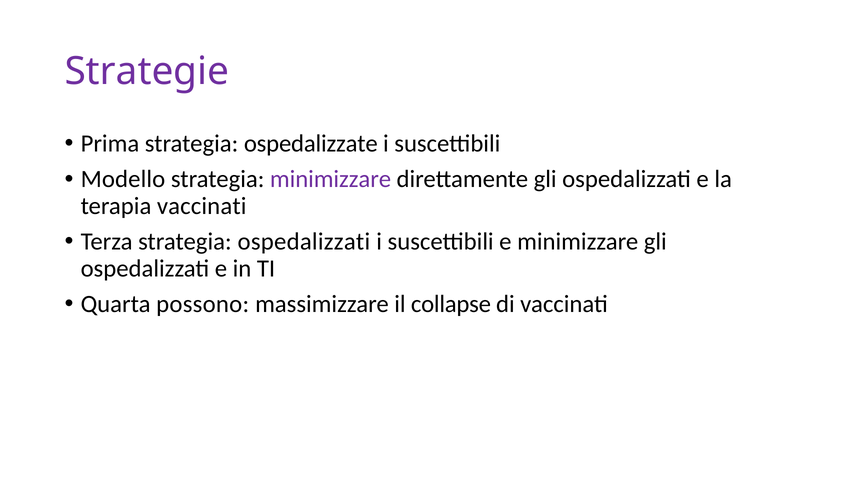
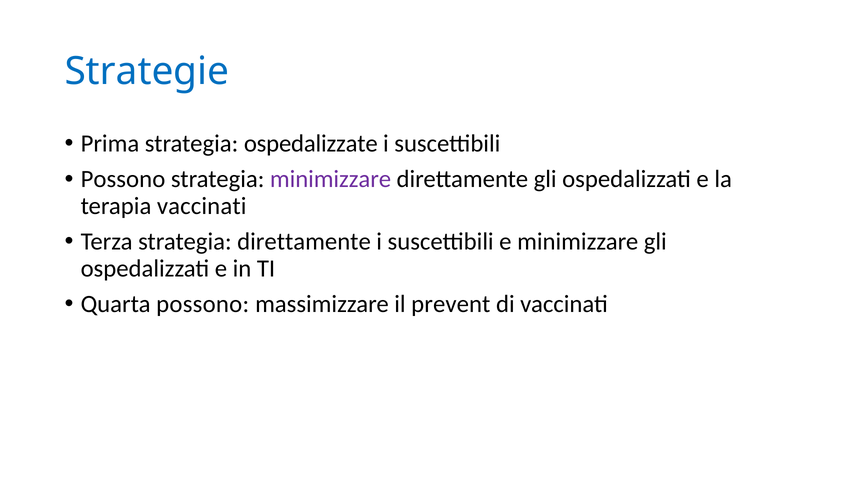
Strategie colour: purple -> blue
Modello at (123, 179): Modello -> Possono
strategia ospedalizzati: ospedalizzati -> direttamente
collapse: collapse -> prevent
